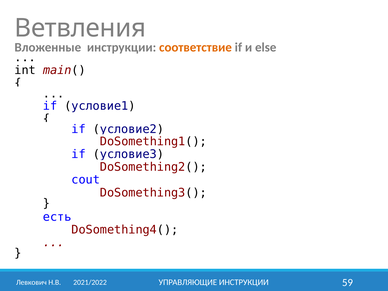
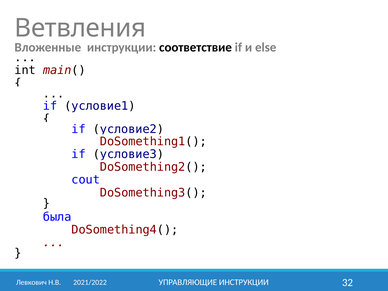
соответствие colour: orange -> black
есть: есть -> была
59: 59 -> 32
